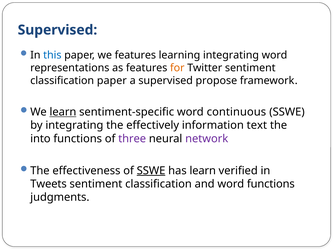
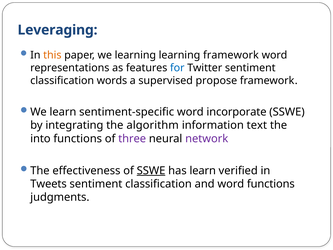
Supervised at (57, 30): Supervised -> Leveraging
this colour: blue -> orange
we features: features -> learning
learning integrating: integrating -> framework
for colour: orange -> blue
classification paper: paper -> words
learn at (63, 112) underline: present -> none
continuous: continuous -> incorporate
effectively: effectively -> algorithm
